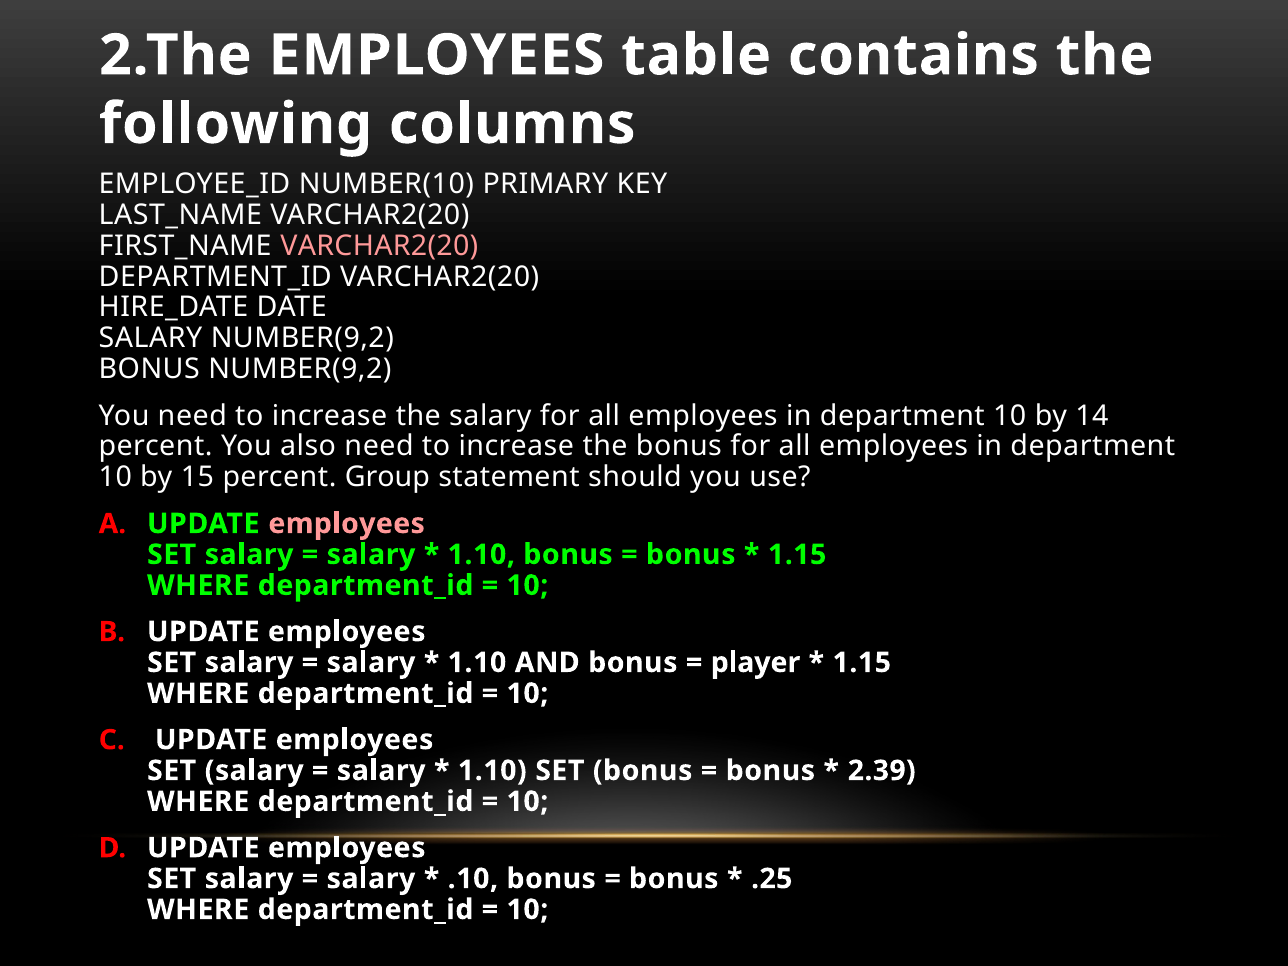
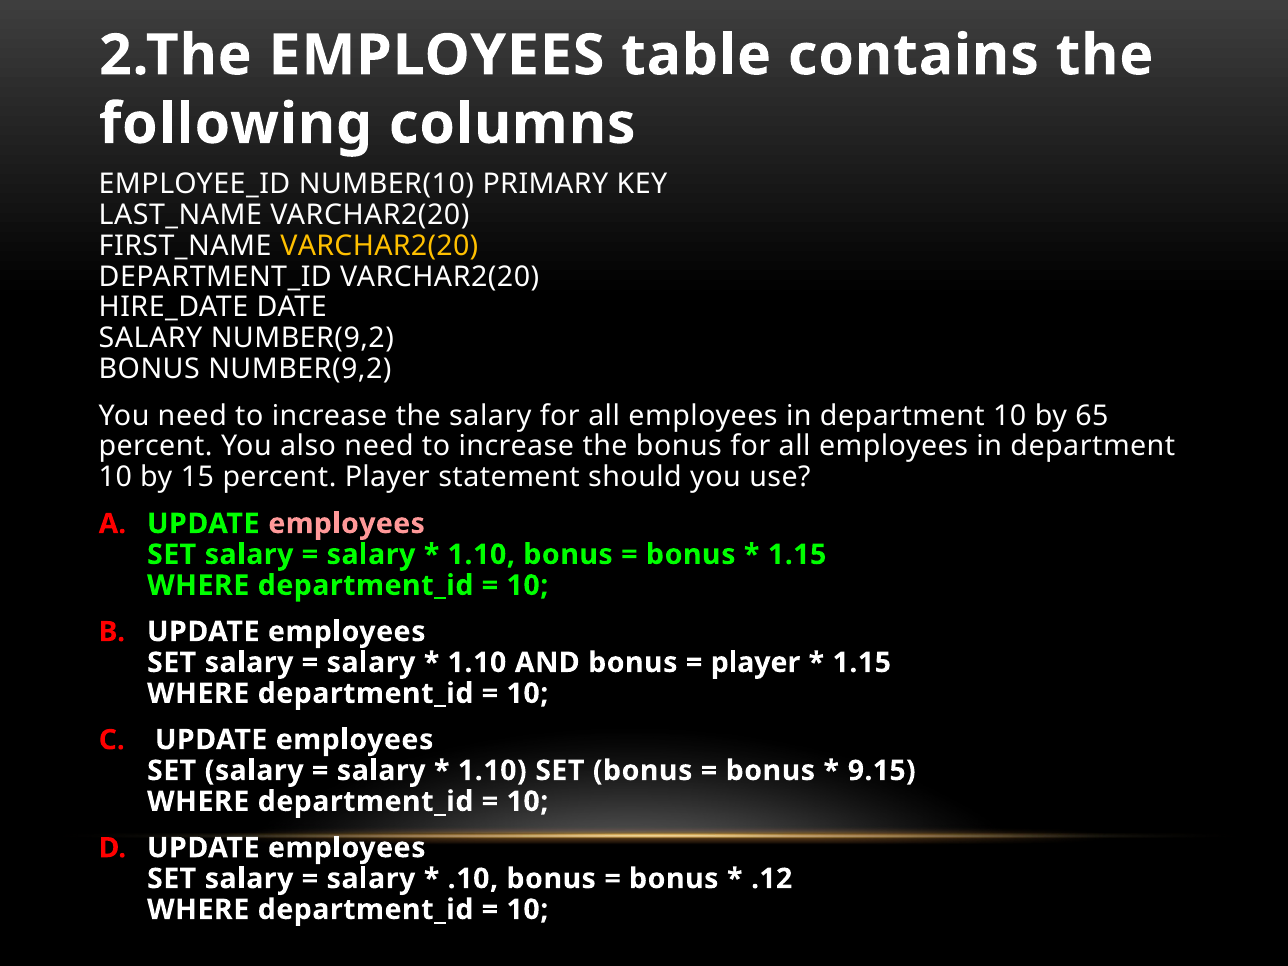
VARCHAR2(20 at (379, 246) colour: pink -> yellow
14: 14 -> 65
percent Group: Group -> Player
2.39: 2.39 -> 9.15
.25: .25 -> .12
